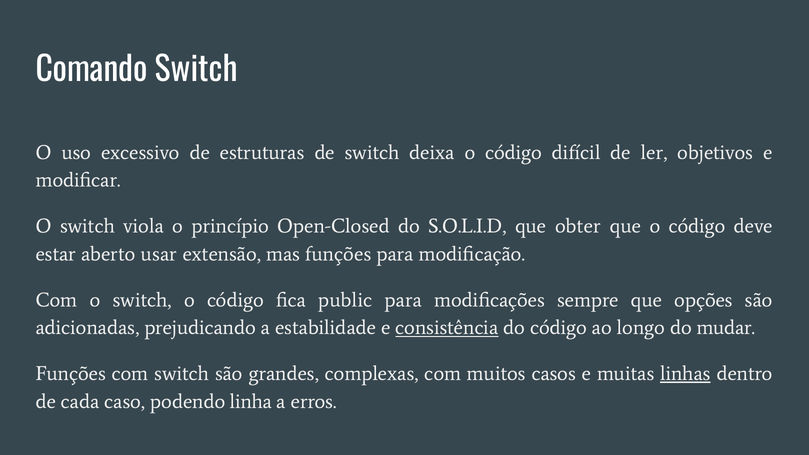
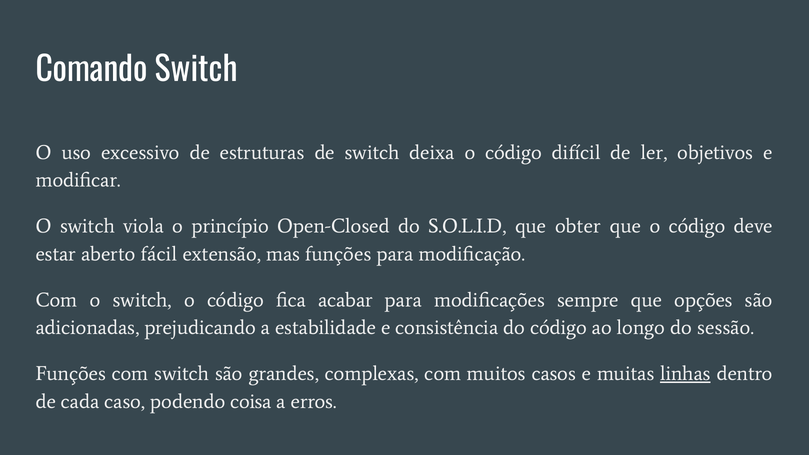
usar: usar -> fácil
public: public -> acabar
consistência underline: present -> none
mudar: mudar -> sessão
linha: linha -> coisa
